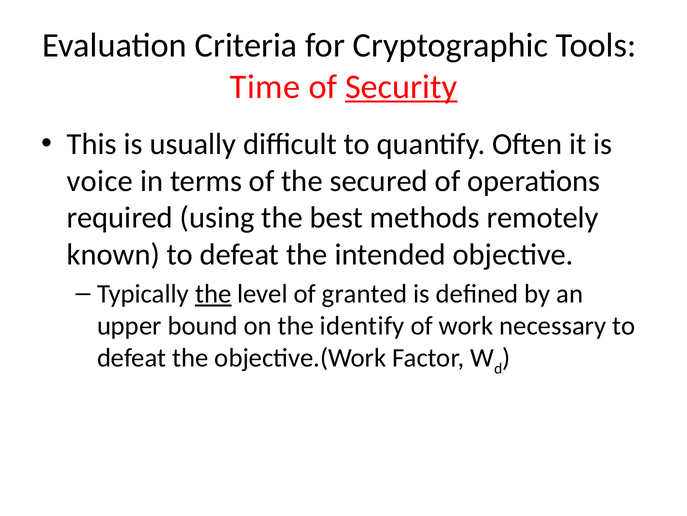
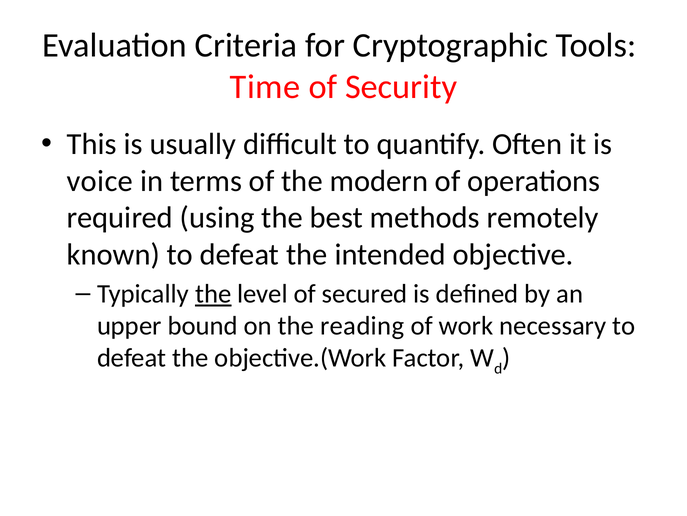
Security underline: present -> none
secured: secured -> modern
granted: granted -> secured
identify: identify -> reading
